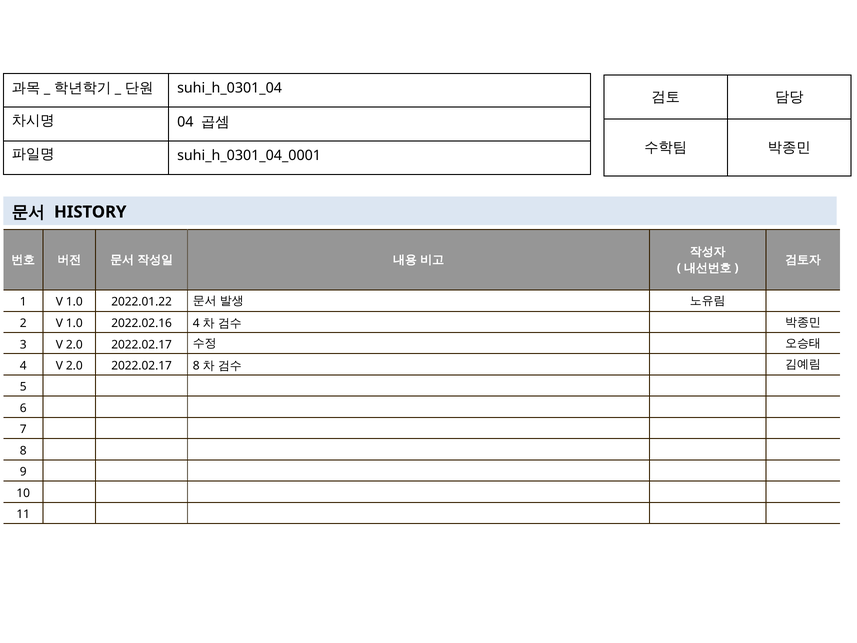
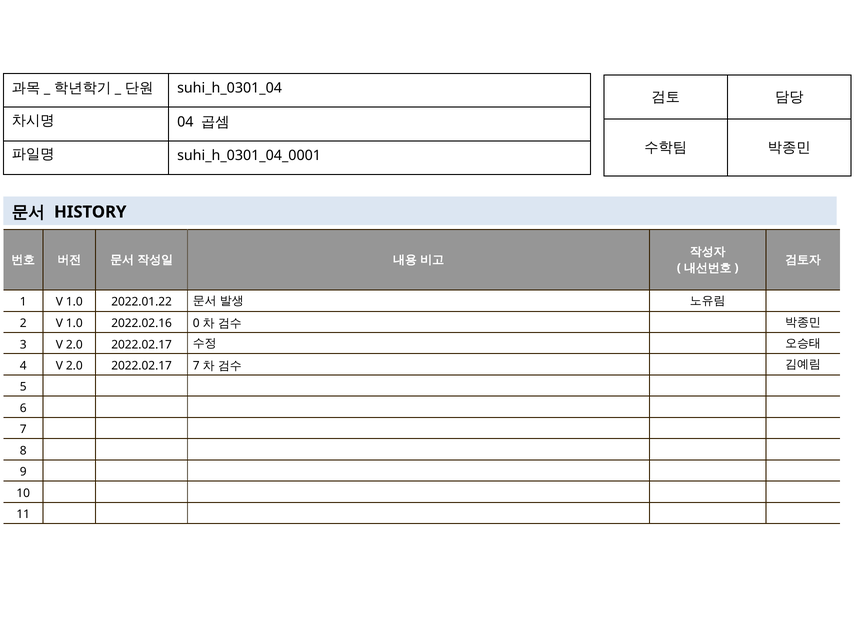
2022.02.16 4: 4 -> 0
2022.02.17 8: 8 -> 7
